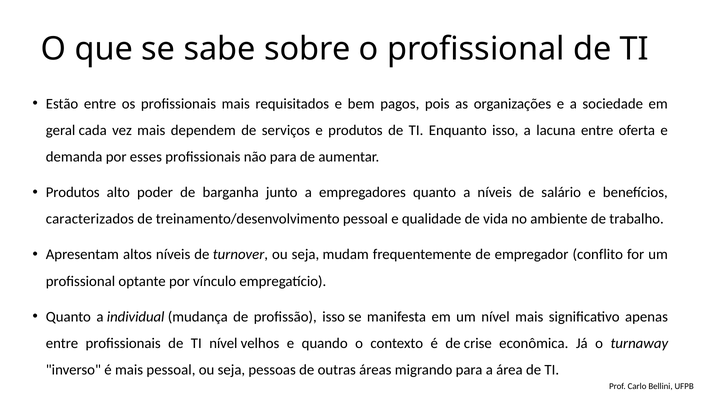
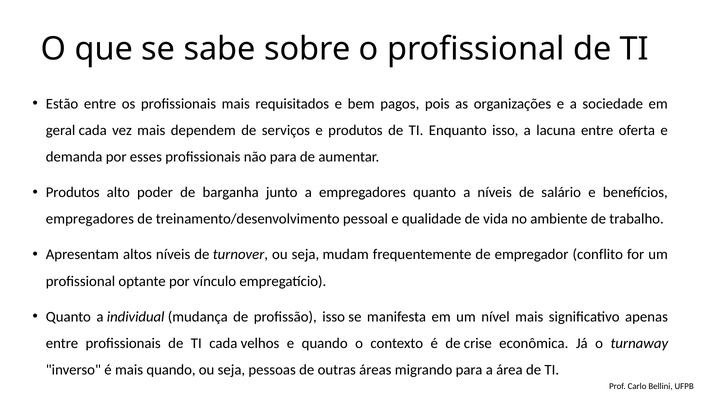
caracterizados at (90, 219): caracterizados -> empregadores
TI nível: nível -> cada
mais pessoal: pessoal -> quando
